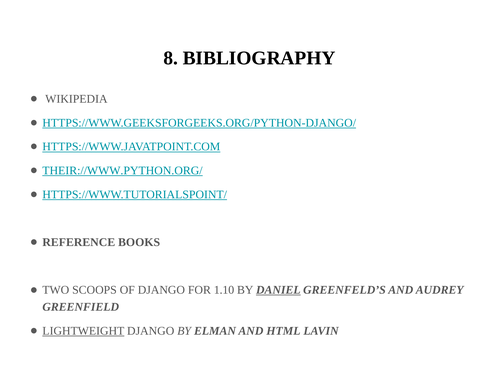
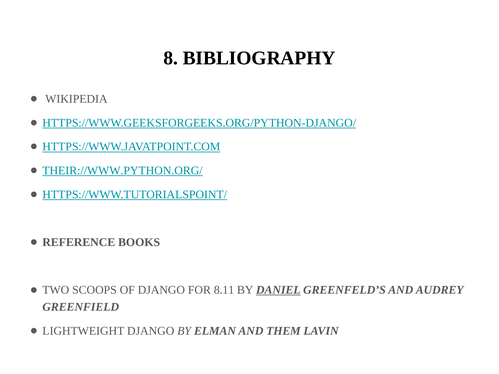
1.10: 1.10 -> 8.11
LIGHTWEIGHT underline: present -> none
HTML: HTML -> THEM
